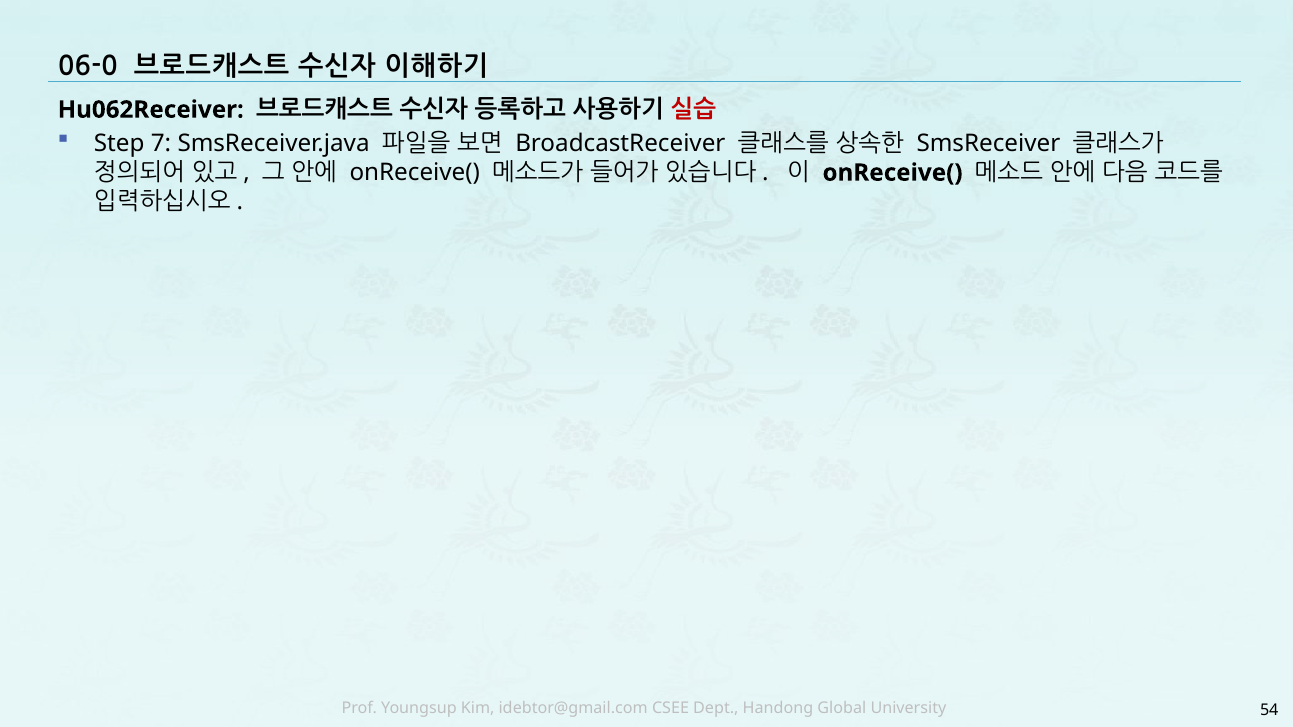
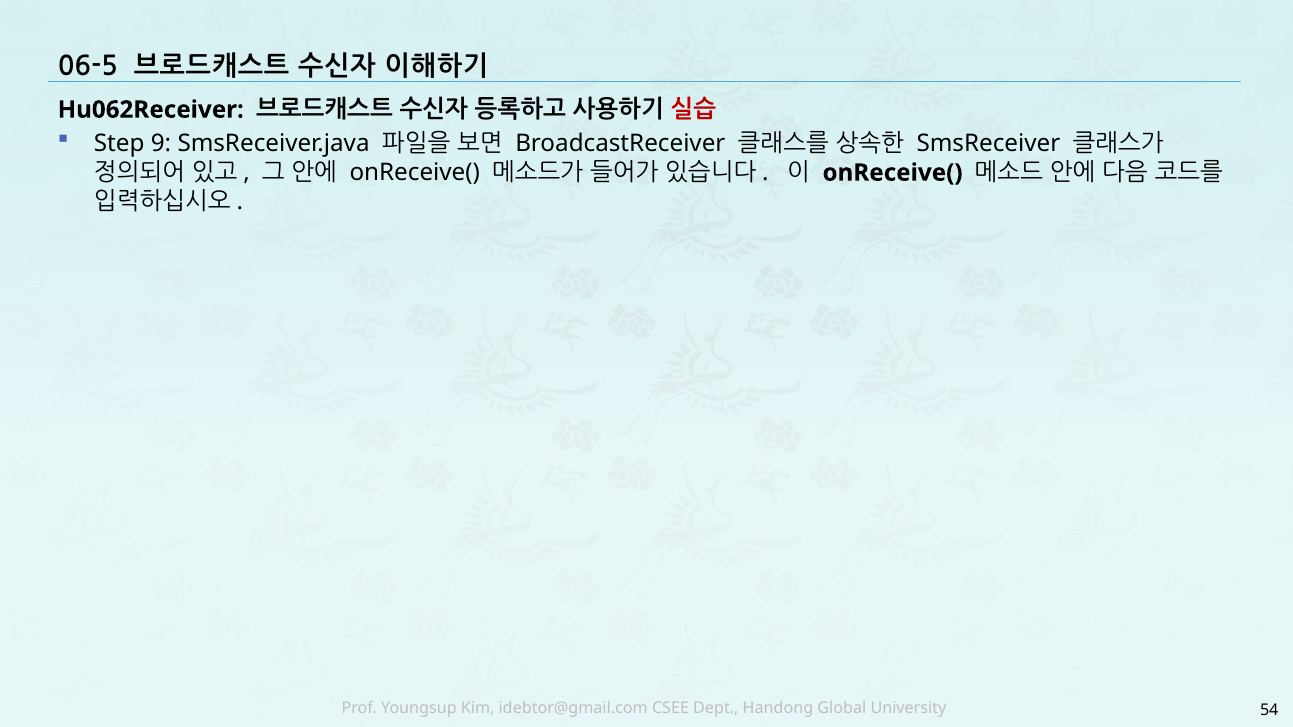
06-0: 06-0 -> 06-5
7: 7 -> 9
